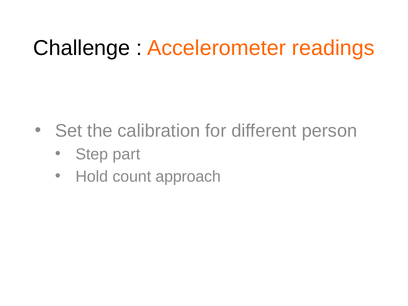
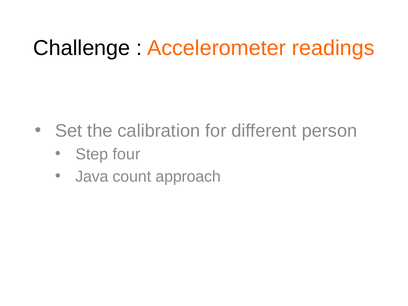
part: part -> four
Hold: Hold -> Java
